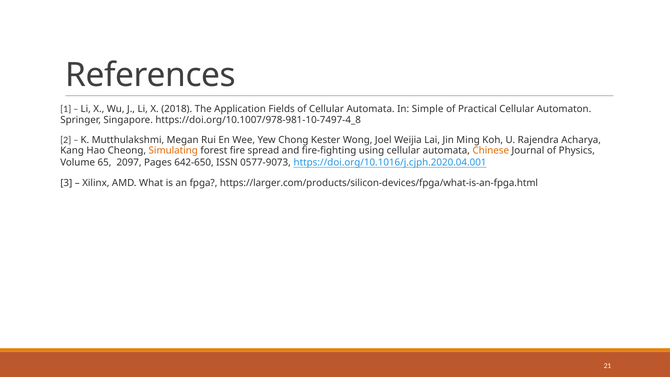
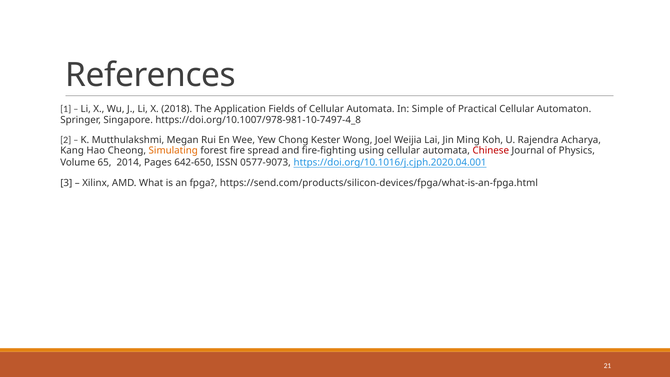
Chinese colour: orange -> red
2097: 2097 -> 2014
https://larger.com/products/silicon-devices/fpga/what-is-an-fpga.html: https://larger.com/products/silicon-devices/fpga/what-is-an-fpga.html -> https://send.com/products/silicon-devices/fpga/what-is-an-fpga.html
